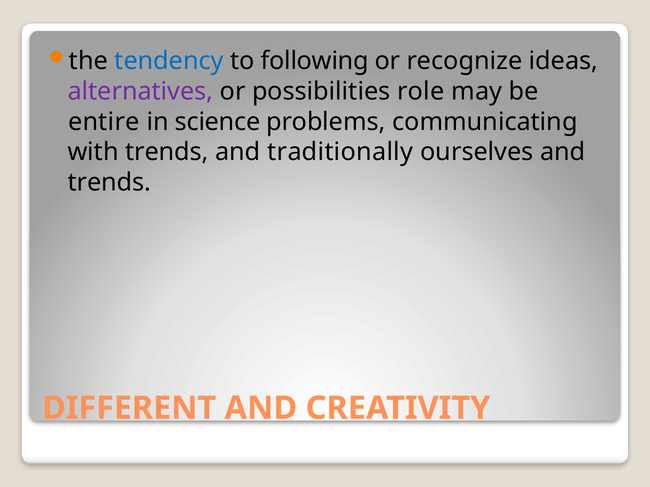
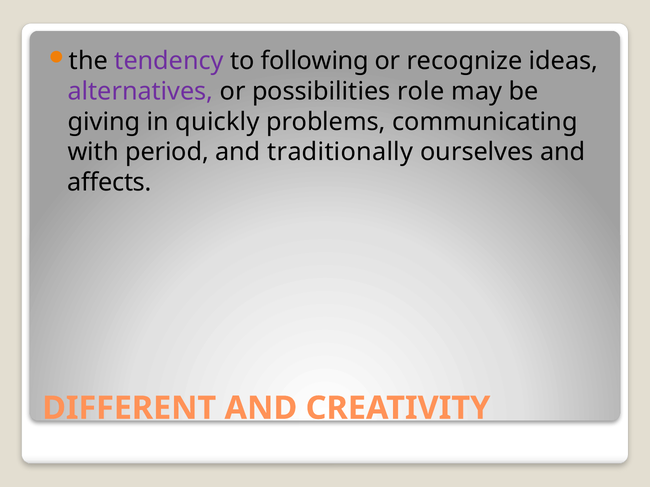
tendency colour: blue -> purple
entire: entire -> giving
science: science -> quickly
with trends: trends -> period
trends at (109, 183): trends -> affects
